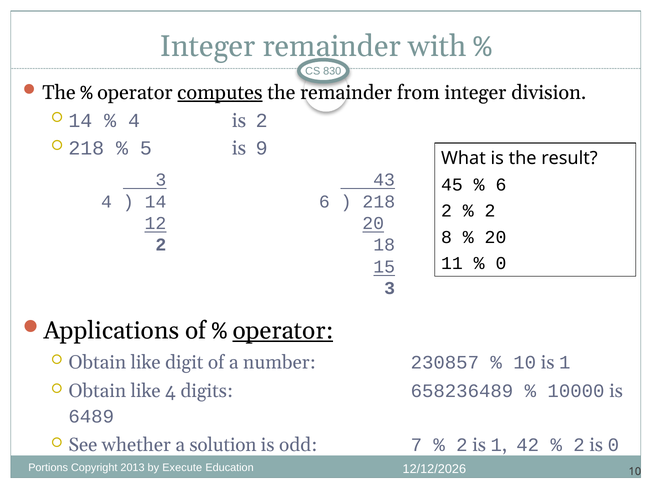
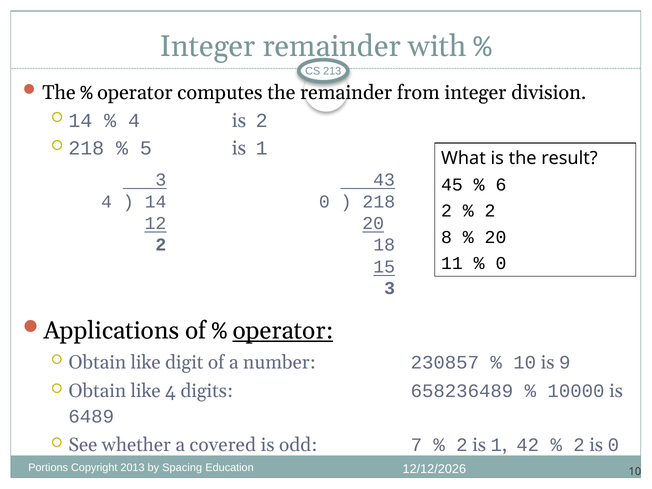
830: 830 -> 213
computes underline: present -> none
5 is 9: 9 -> 1
14 6: 6 -> 0
10 is 1: 1 -> 9
solution: solution -> covered
Execute: Execute -> Spacing
